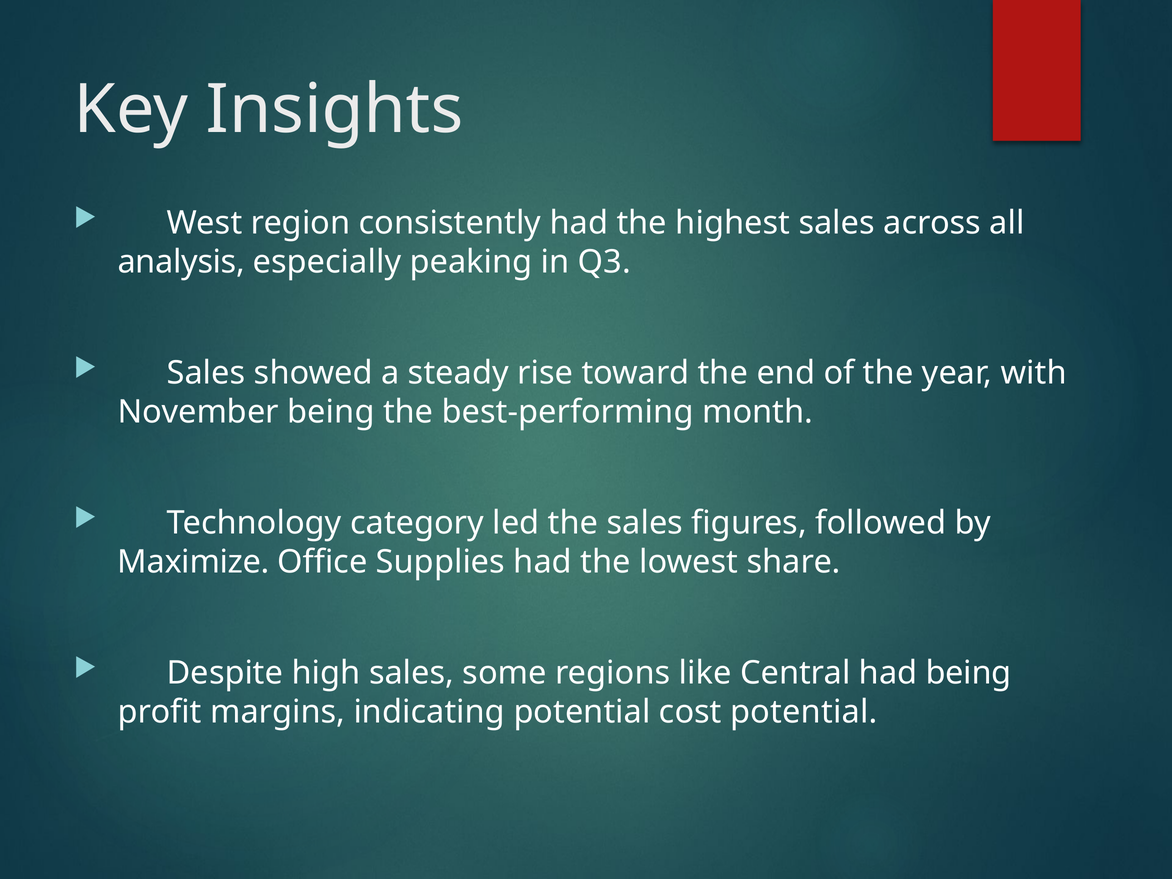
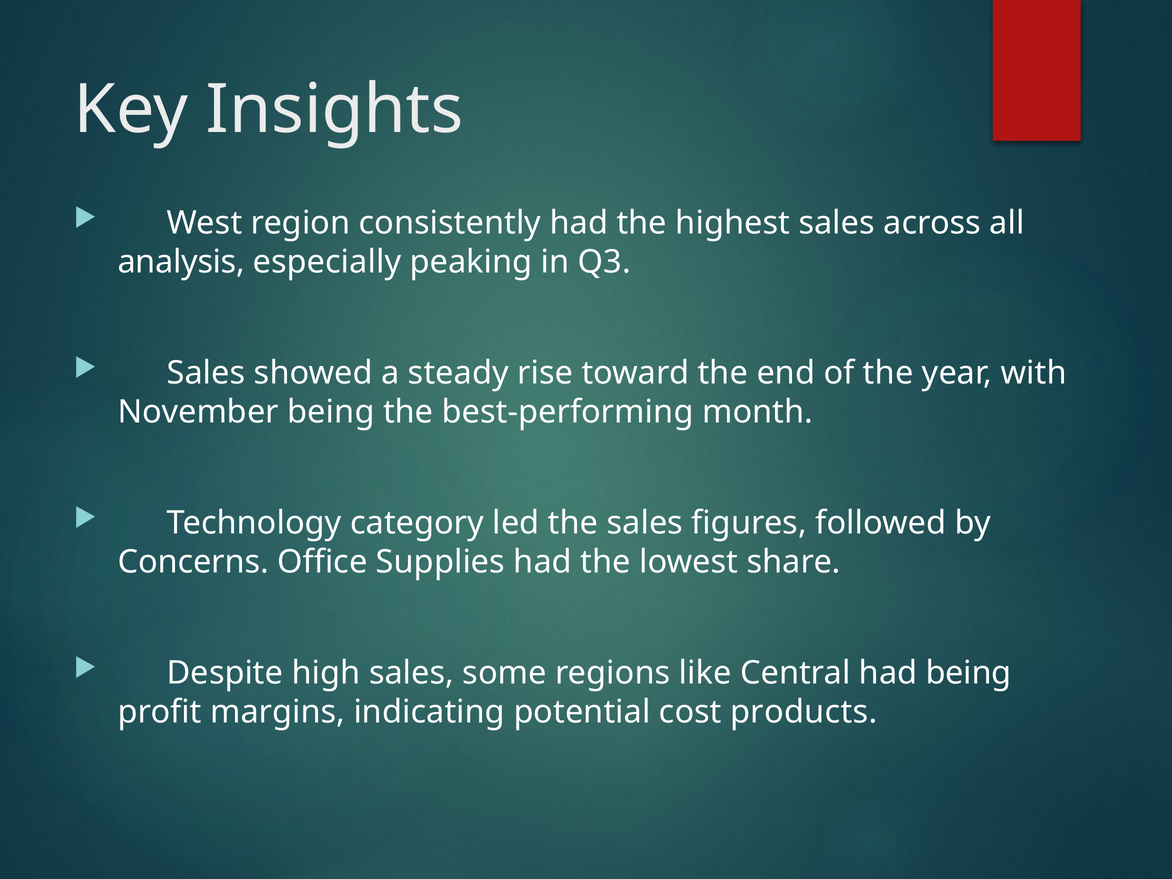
Maximize: Maximize -> Concerns
cost potential: potential -> products
